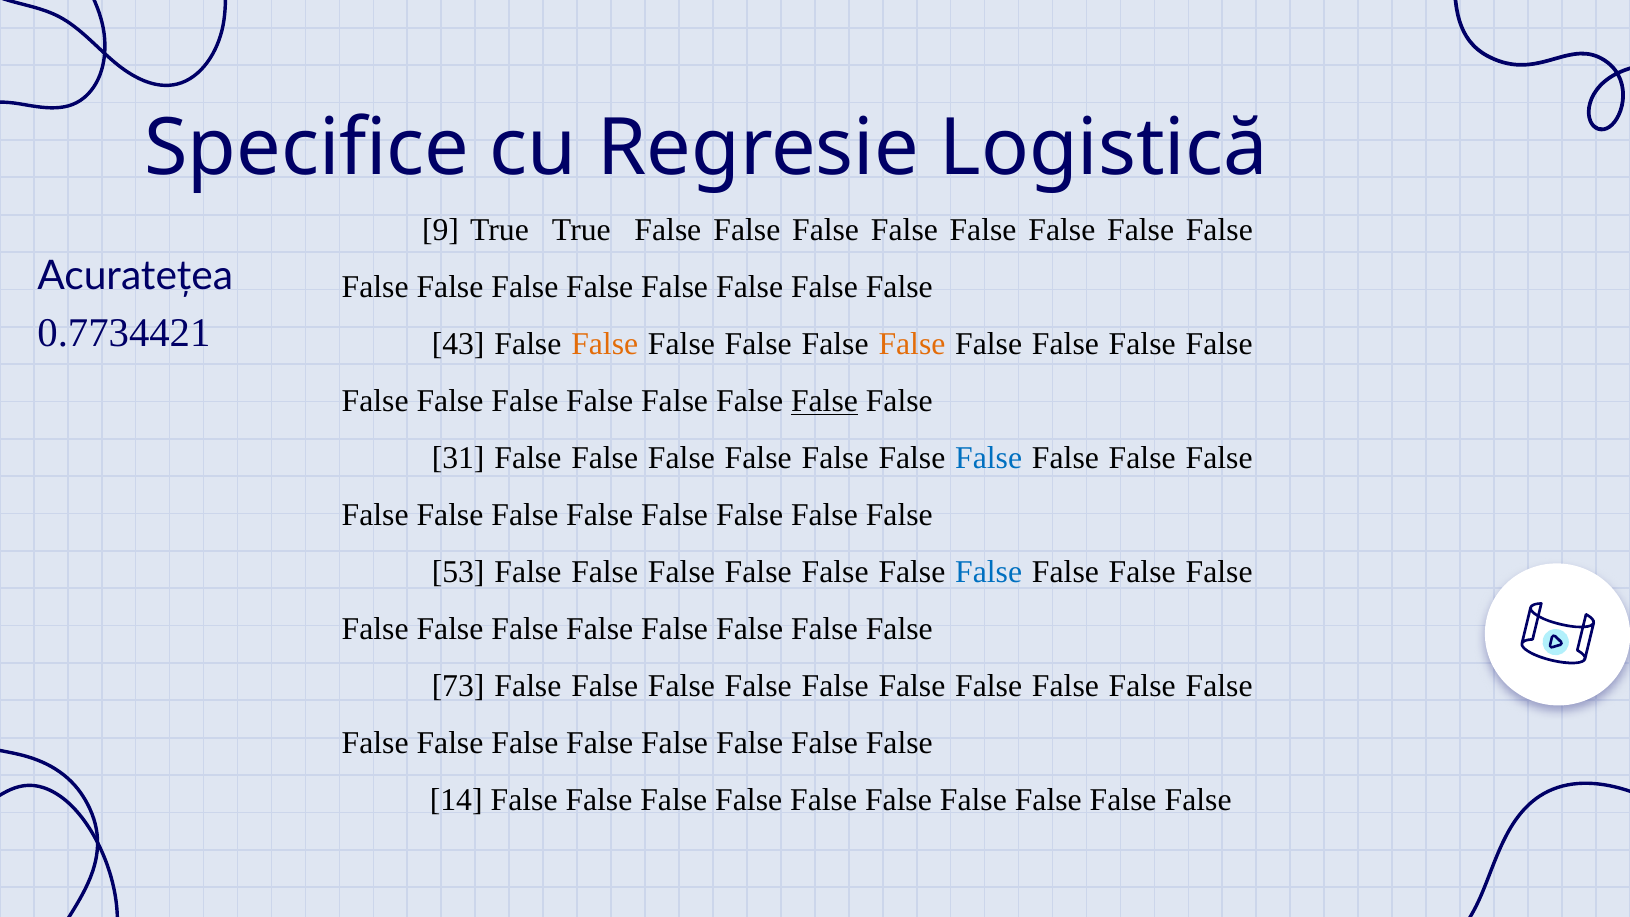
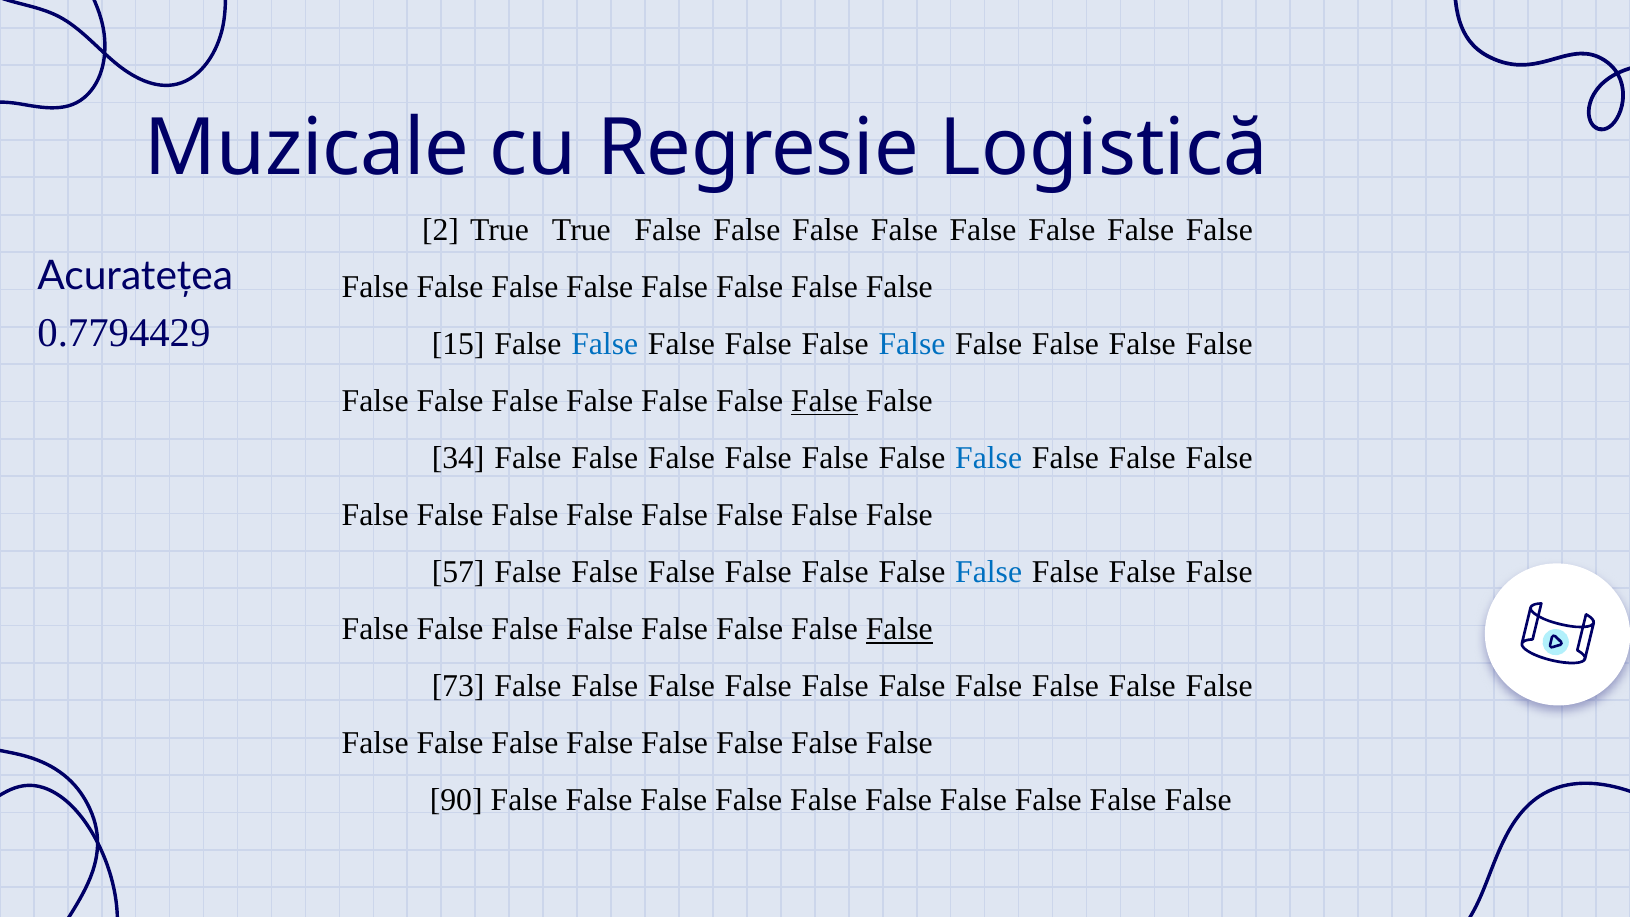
Specifice: Specifice -> Muzicale
9: 9 -> 2
0.7734421: 0.7734421 -> 0.7794429
43: 43 -> 15
False at (605, 344) colour: orange -> blue
False at (912, 344) colour: orange -> blue
31: 31 -> 34
53: 53 -> 57
False at (899, 629) underline: none -> present
14: 14 -> 90
